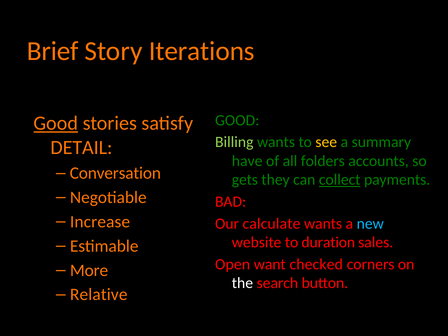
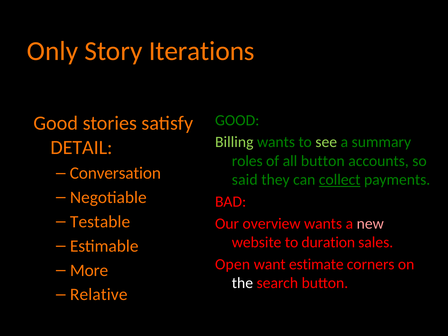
Brief: Brief -> Only
Good at (56, 123) underline: present -> none
see colour: yellow -> light green
have: have -> roles
all folders: folders -> button
gets: gets -> said
Increase: Increase -> Testable
calculate: calculate -> overview
new colour: light blue -> pink
checked: checked -> estimate
